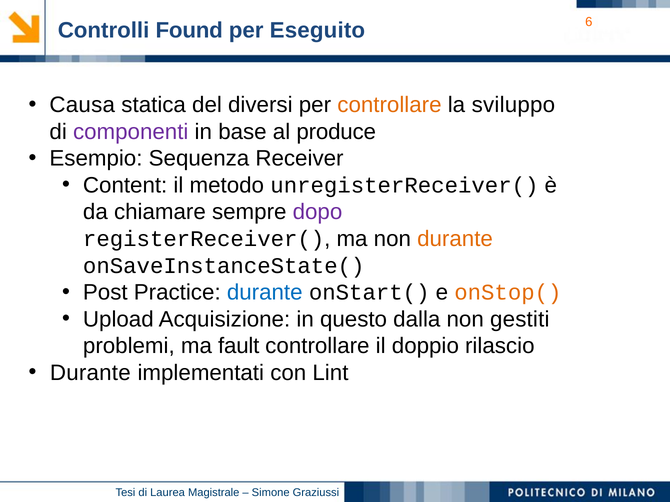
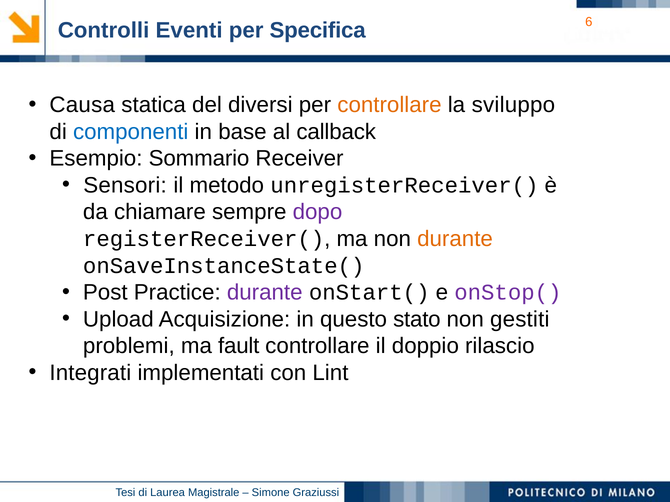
Found: Found -> Eventi
Eseguito: Eseguito -> Specifica
componenti colour: purple -> blue
produce: produce -> callback
Sequenza: Sequenza -> Sommario
Content: Content -> Sensori
durante at (265, 293) colour: blue -> purple
onStop( colour: orange -> purple
dalla: dalla -> stato
Durante at (90, 373): Durante -> Integrati
